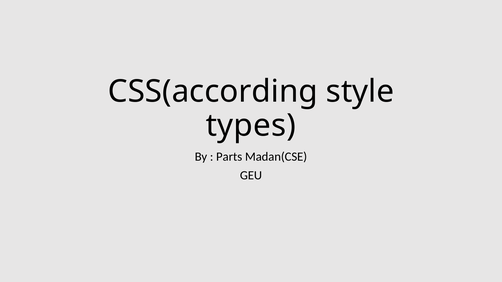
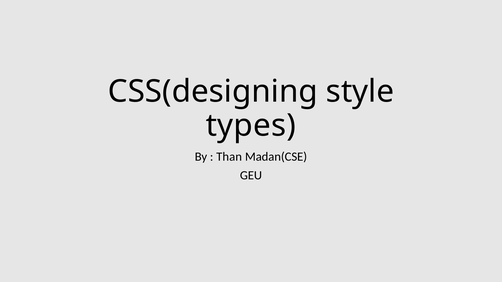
CSS(according: CSS(according -> CSS(designing
Parts: Parts -> Than
